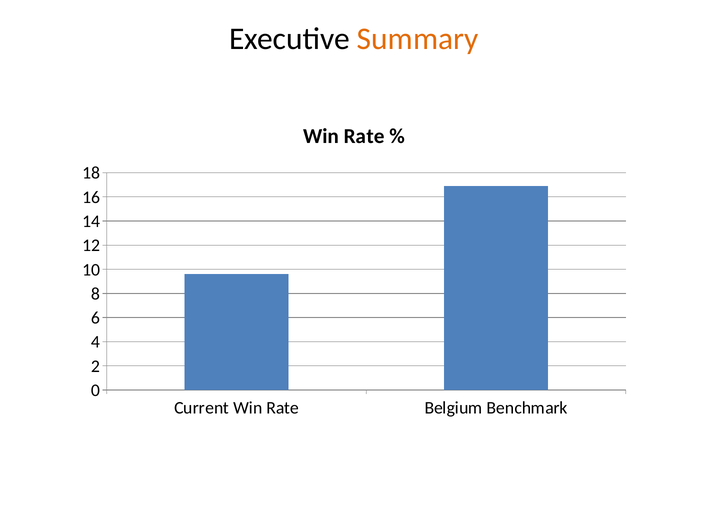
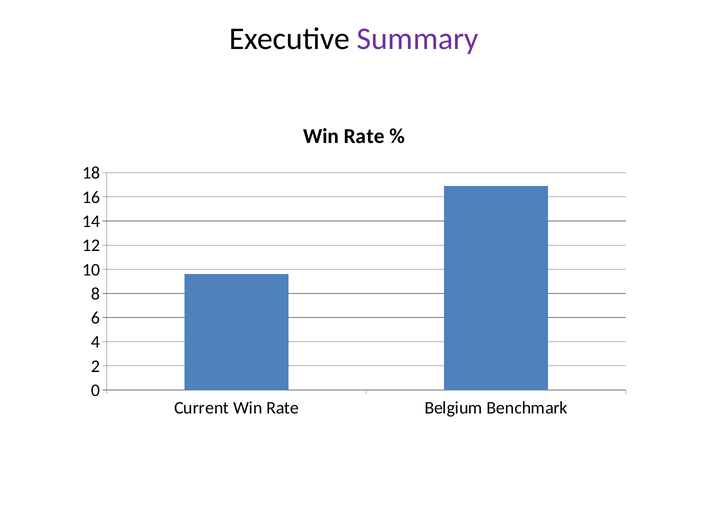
Summary colour: orange -> purple
